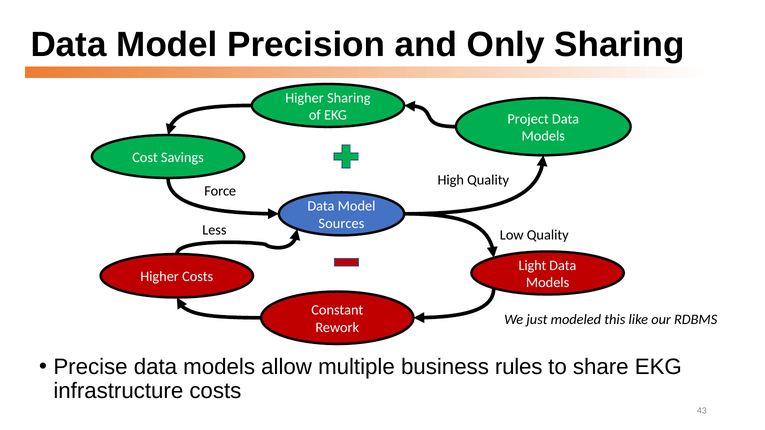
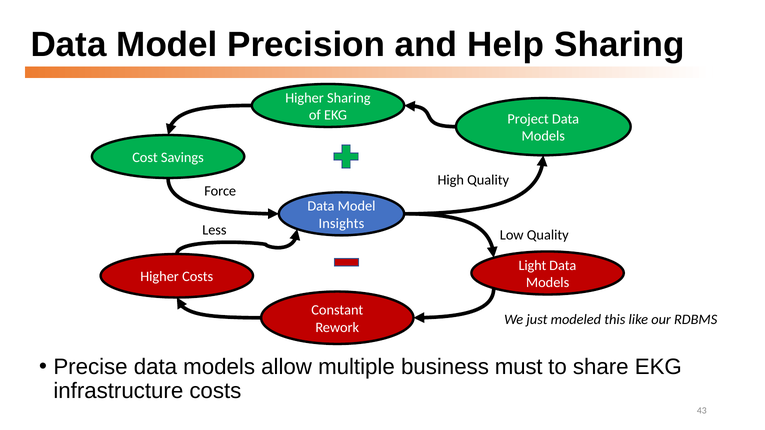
Only: Only -> Help
Sources: Sources -> Insights
rules: rules -> must
